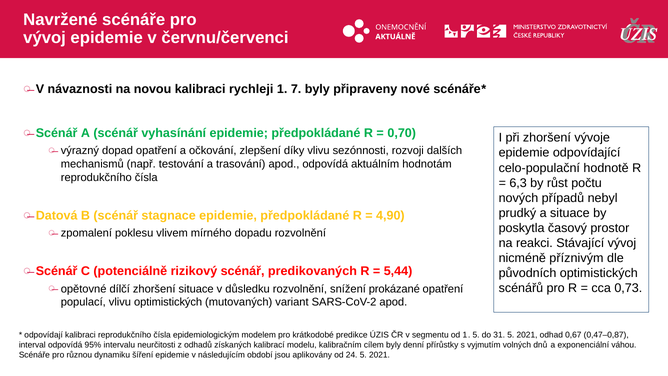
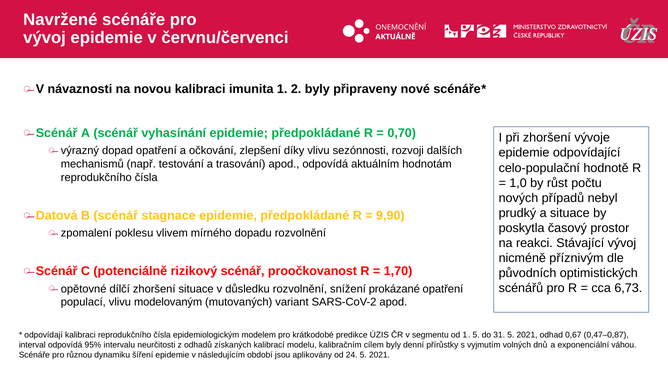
rychleji: rychleji -> imunita
7: 7 -> 2
6,3: 6,3 -> 1,0
4,90: 4,90 -> 9,90
predikovaných: predikovaných -> proočkovanost
5,44: 5,44 -> 1,70
0,73: 0,73 -> 6,73
vlivu optimistických: optimistických -> modelovaným
